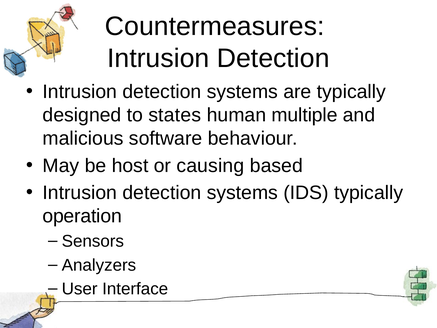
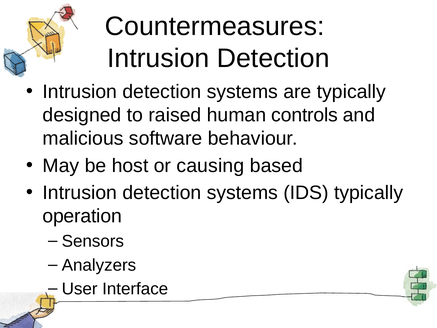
states: states -> raised
multiple: multiple -> controls
